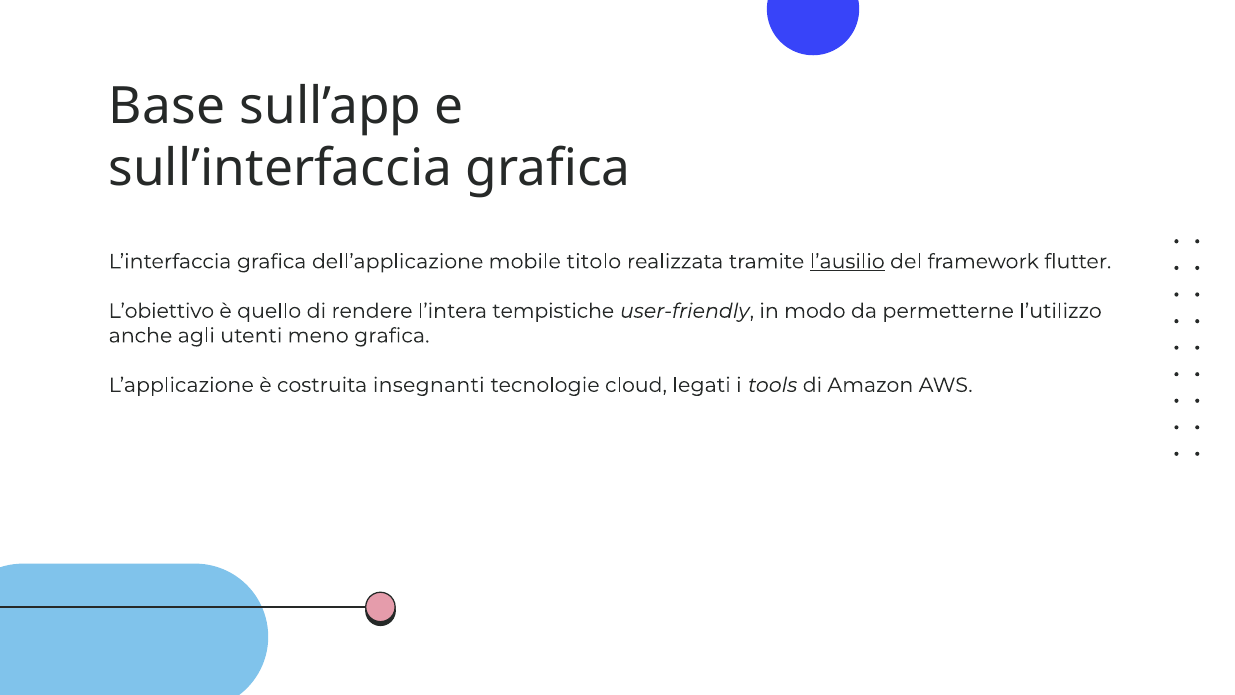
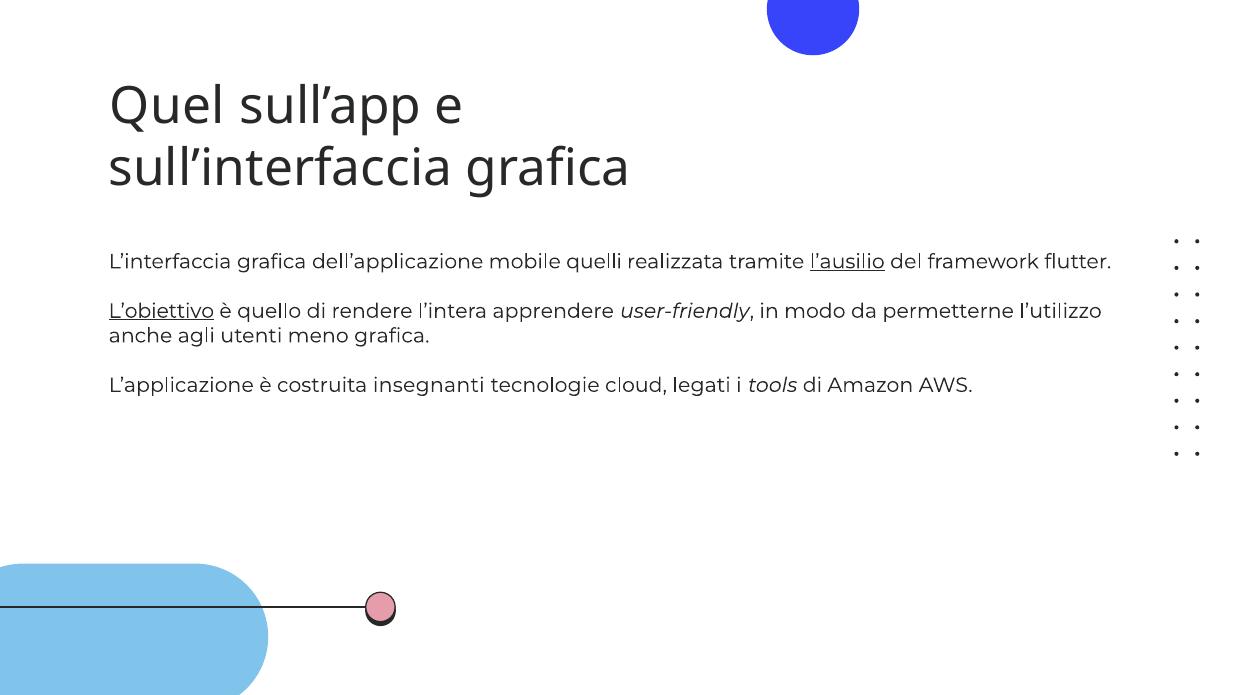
Base: Base -> Quel
titolo: titolo -> quelli
L’obiettivo underline: none -> present
tempistiche: tempistiche -> apprendere
